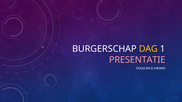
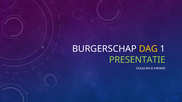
PRESENTATIE colour: pink -> light green
